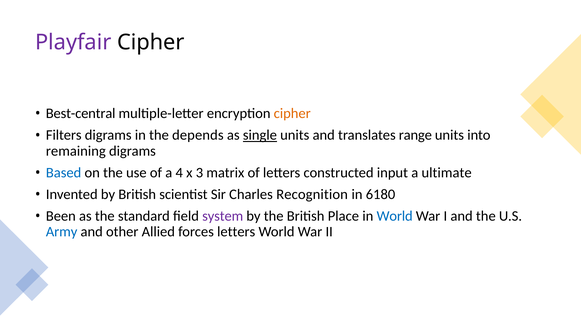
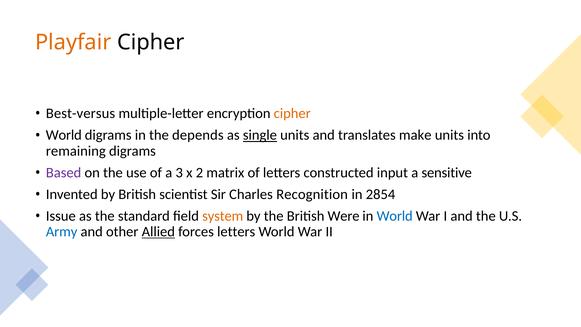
Playfair colour: purple -> orange
Best-central: Best-central -> Best-versus
Filters at (64, 135): Filters -> World
range: range -> make
Based colour: blue -> purple
4: 4 -> 3
3: 3 -> 2
ultimate: ultimate -> sensitive
6180: 6180 -> 2854
Been: Been -> Issue
system colour: purple -> orange
Place: Place -> Were
Allied underline: none -> present
